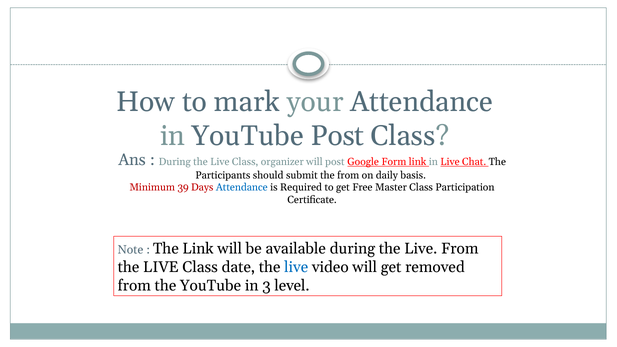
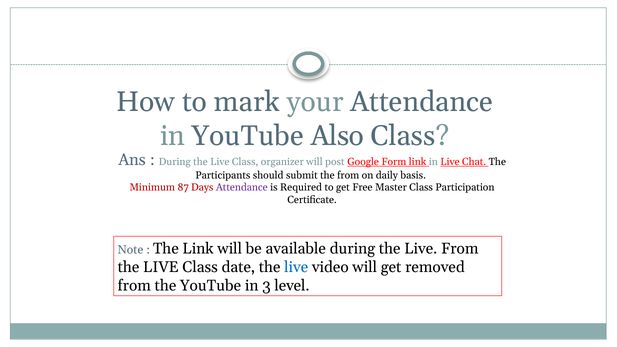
YouTube Post: Post -> Also
39: 39 -> 87
Attendance at (242, 188) colour: blue -> purple
